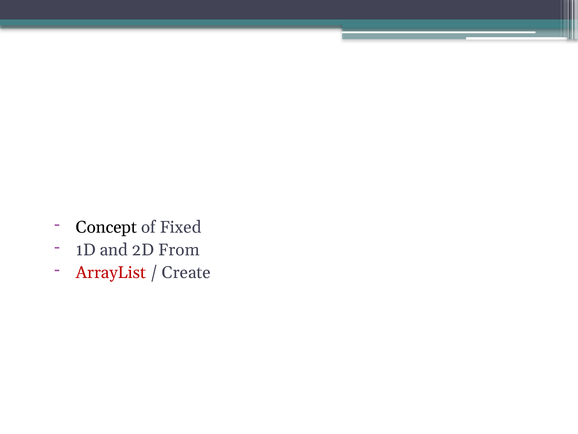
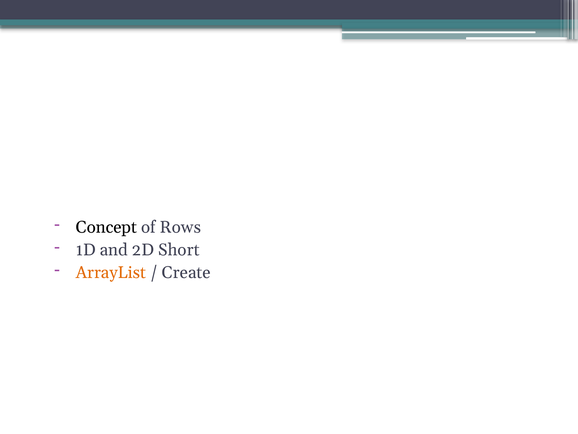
Fixed: Fixed -> Rows
From: From -> Short
ArrayList colour: red -> orange
